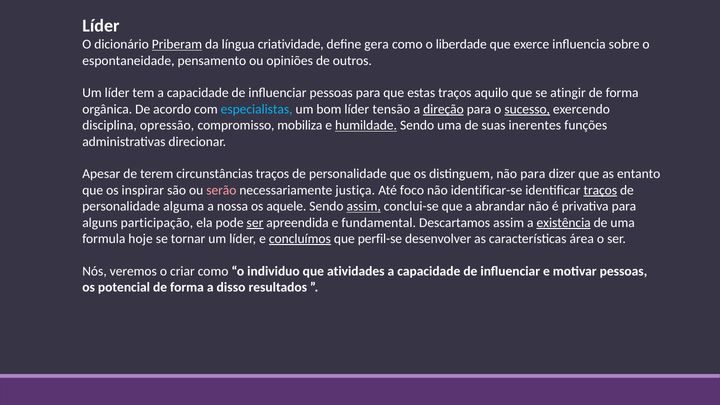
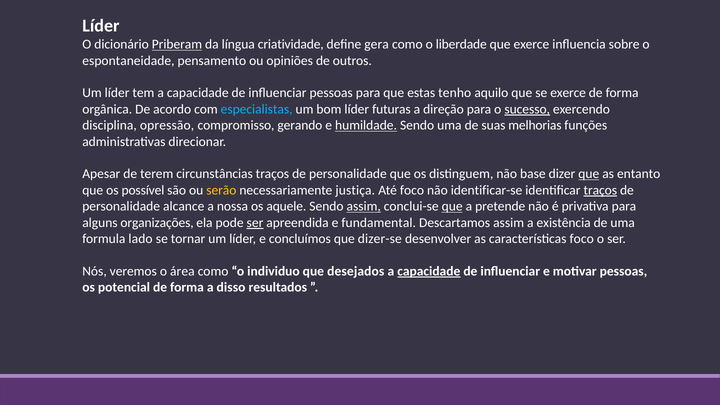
estas traços: traços -> tenho
se atingir: atingir -> exerce
tensão: tensão -> futuras
direção underline: present -> none
mobiliza: mobiliza -> gerando
inerentes: inerentes -> melhorias
não para: para -> base
que at (589, 174) underline: none -> present
inspirar: inspirar -> possível
serão colour: pink -> yellow
alguma: alguma -> alcance
que at (452, 206) underline: none -> present
abrandar: abrandar -> pretende
participação: participação -> organizações
existência underline: present -> none
hoje: hoje -> lado
concluímos underline: present -> none
perfil-se: perfil-se -> dizer-se
características área: área -> foco
criar: criar -> área
atividades: atividades -> desejados
capacidade at (429, 271) underline: none -> present
